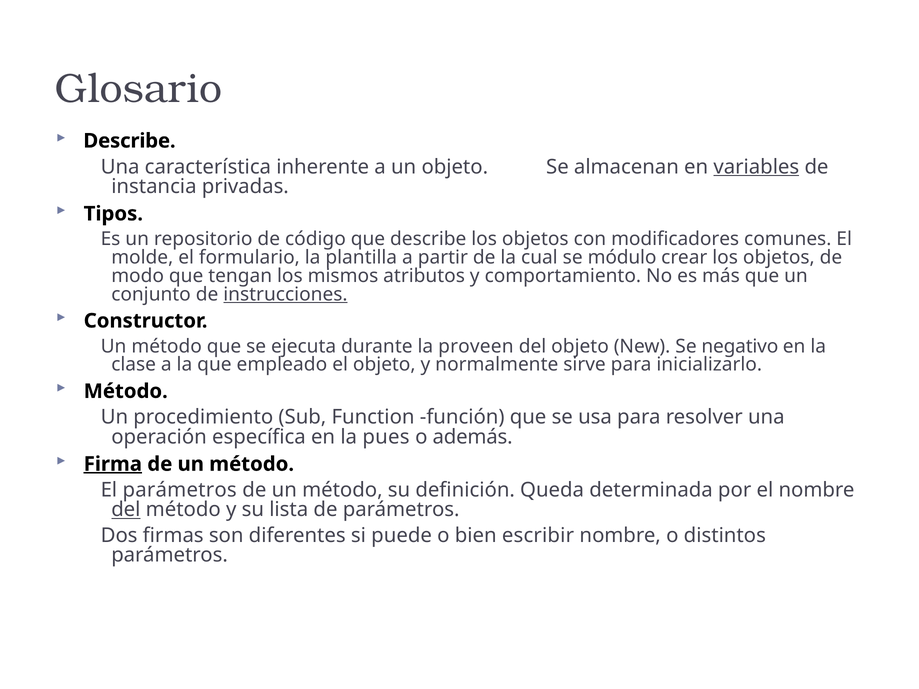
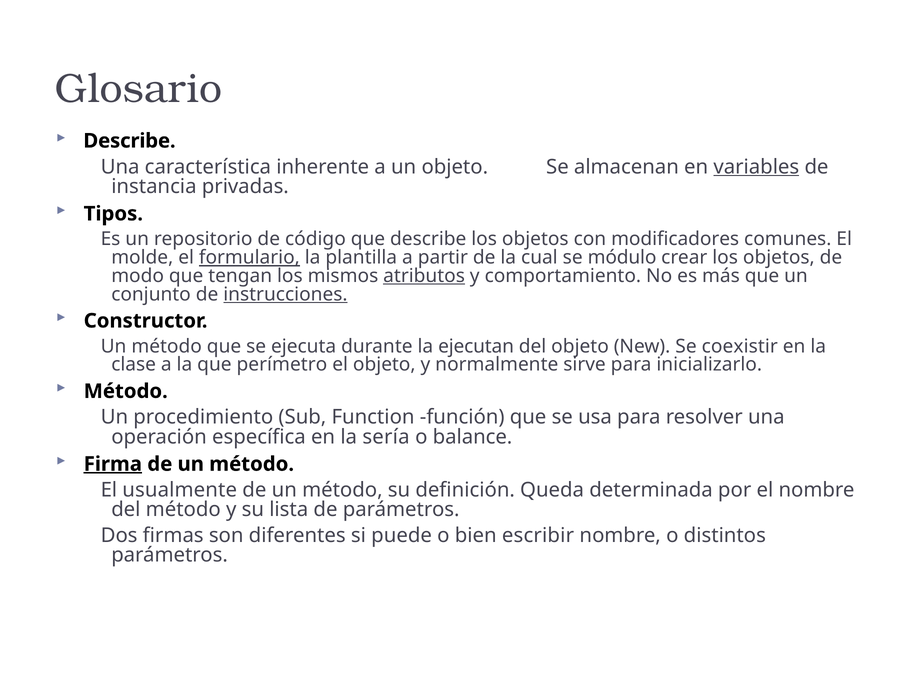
formulario underline: none -> present
atributos underline: none -> present
proveen: proveen -> ejecutan
negativo: negativo -> coexistir
empleado: empleado -> perímetro
pues: pues -> sería
además: además -> balance
El parámetros: parámetros -> usualmente
del at (126, 510) underline: present -> none
